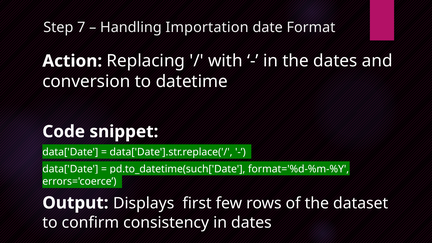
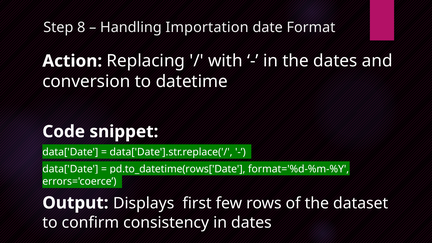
7: 7 -> 8
pd.to_datetime(such['Date: pd.to_datetime(such['Date -> pd.to_datetime(rows['Date
